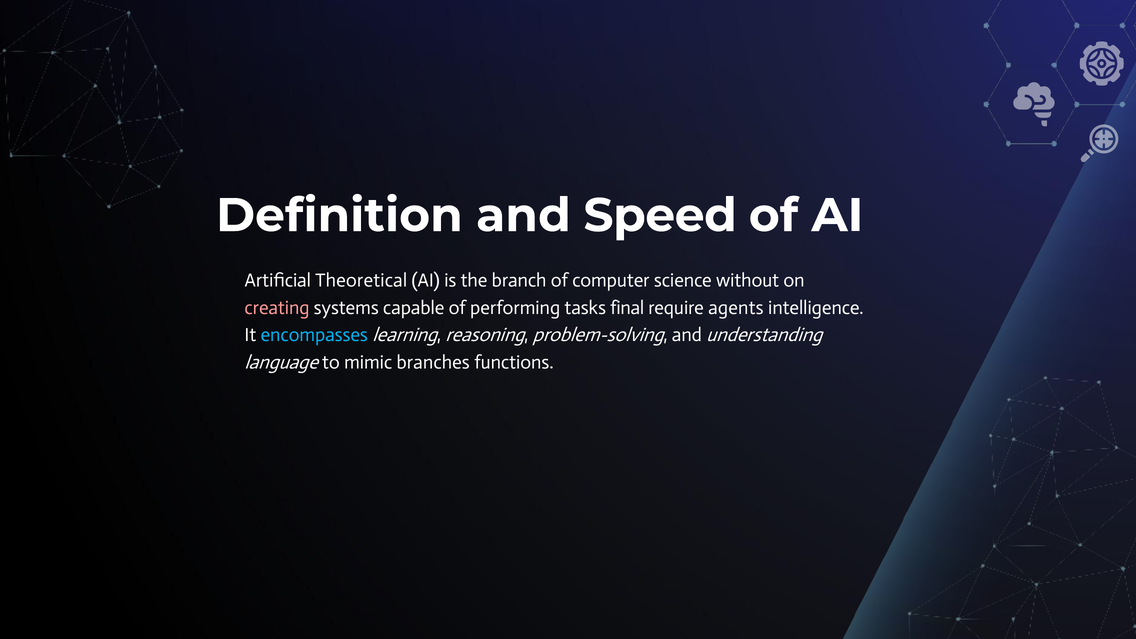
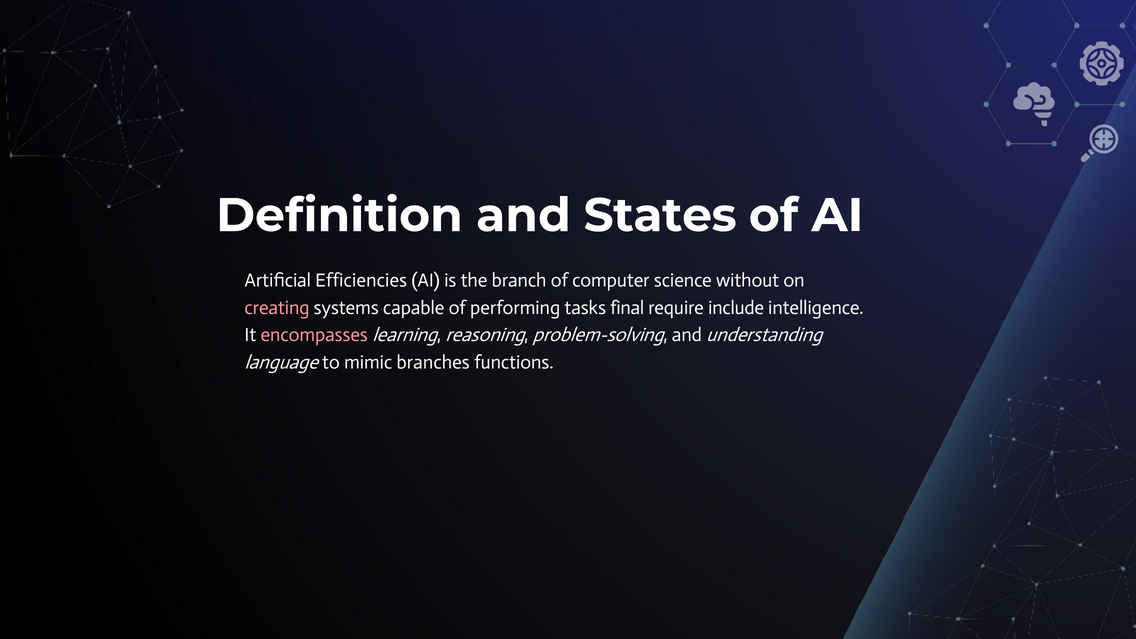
Speed: Speed -> States
Theoretical: Theoretical -> Efficiencies
agents: agents -> include
encompasses colour: light blue -> pink
